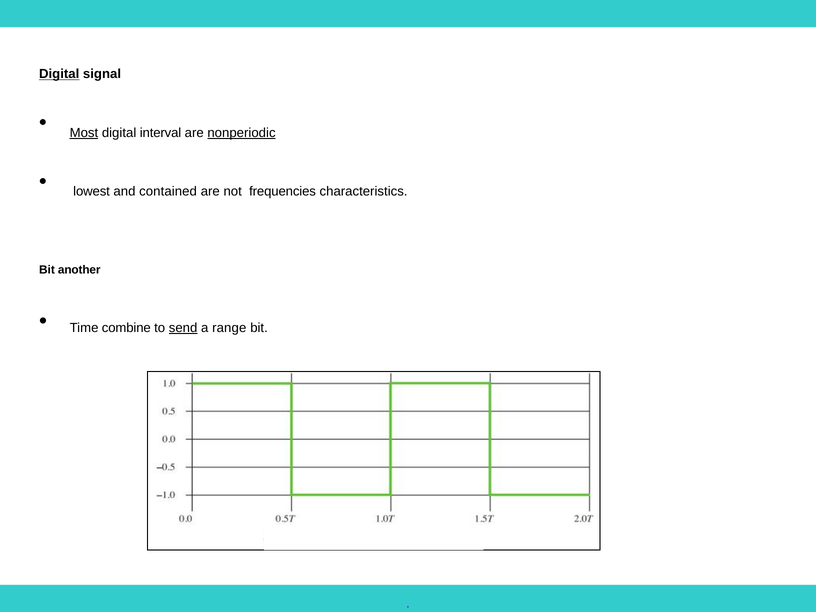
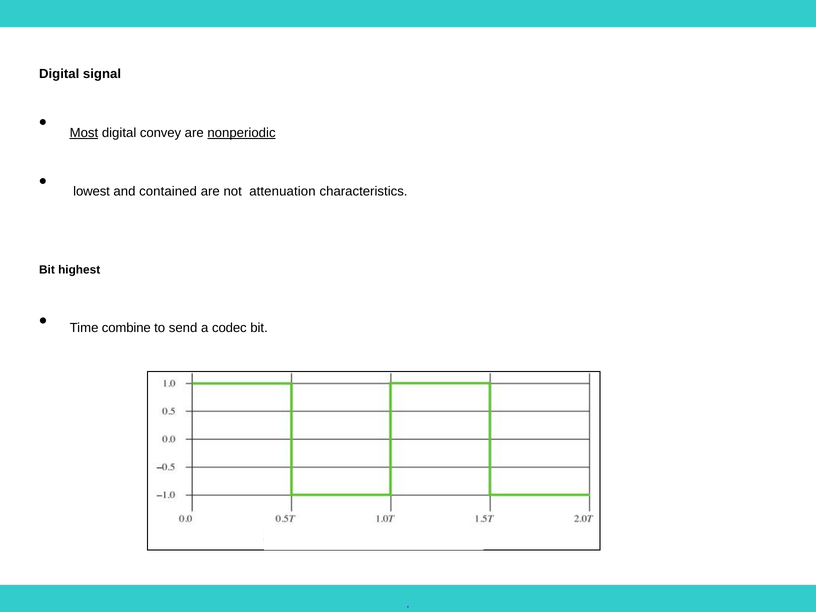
Digital at (59, 74) underline: present -> none
interval: interval -> convey
frequencies: frequencies -> attenuation
another: another -> highest
send underline: present -> none
range: range -> codec
